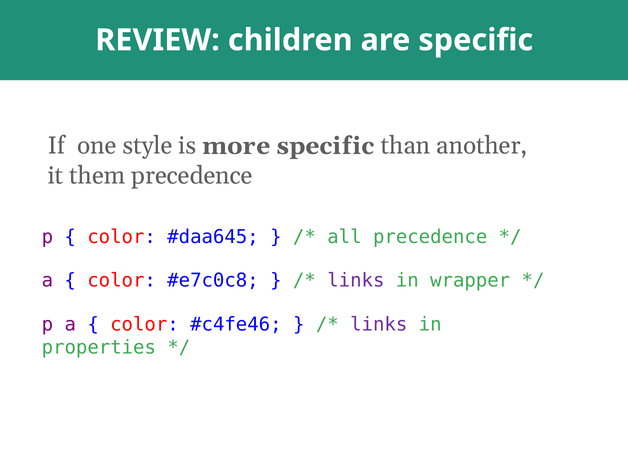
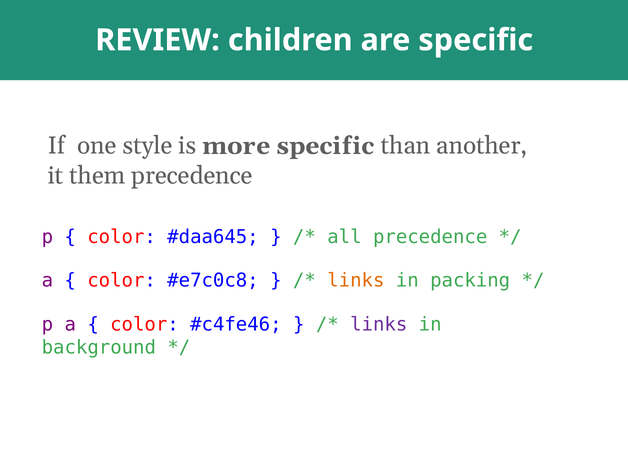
links at (356, 281) colour: purple -> orange
wrapper: wrapper -> packing
properties: properties -> background
